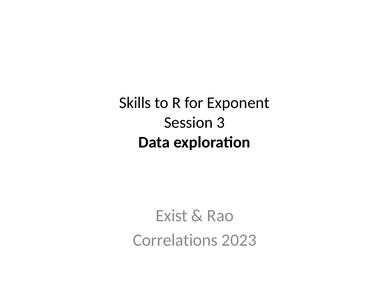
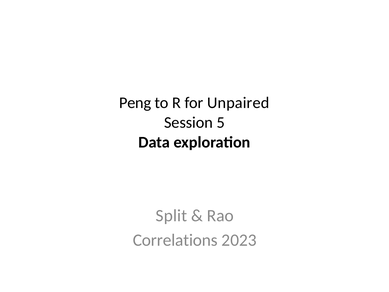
Skills: Skills -> Peng
Exponent: Exponent -> Unpaired
3: 3 -> 5
Exist: Exist -> Split
